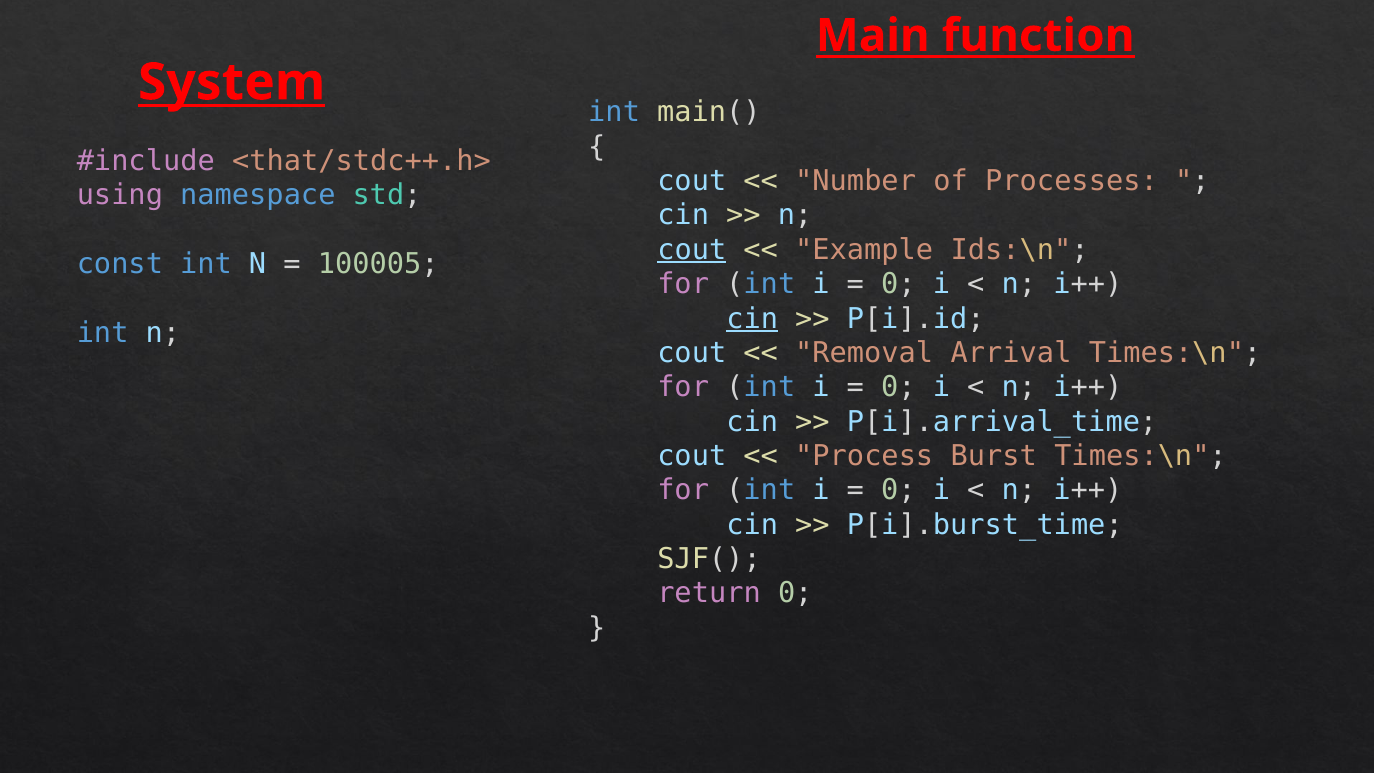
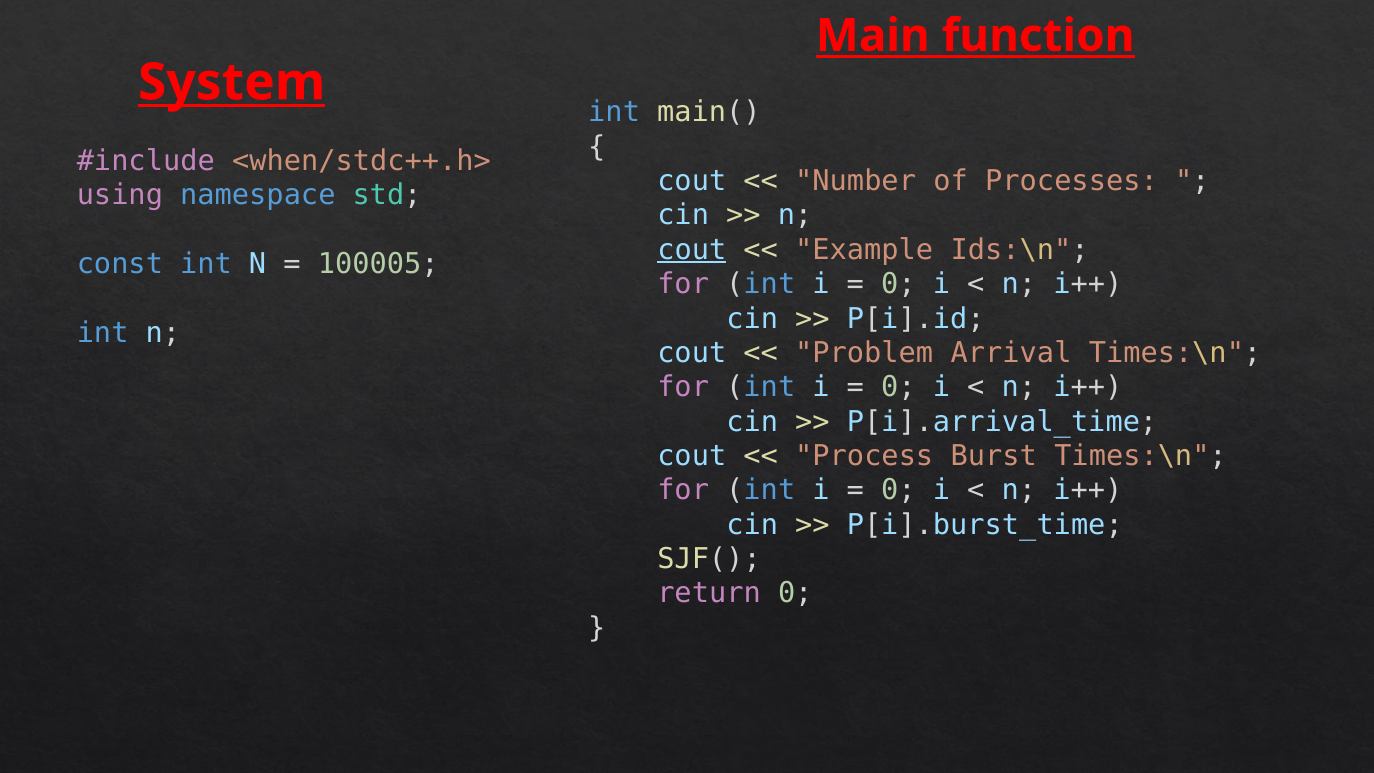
<that/stdc++.h>: <that/stdc++.h> -> <when/stdc++.h>
cin at (752, 319) underline: present -> none
Removal: Removal -> Problem
